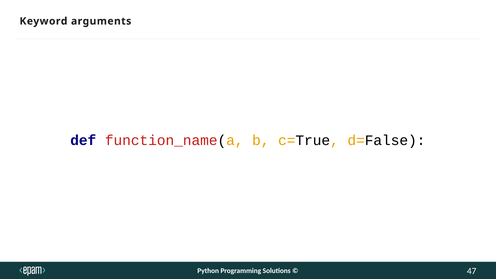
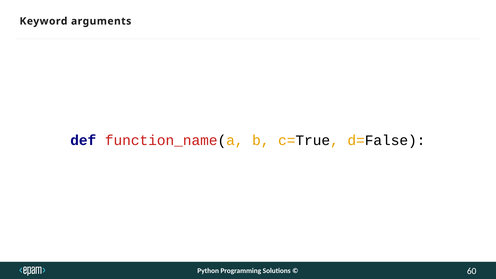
47: 47 -> 60
